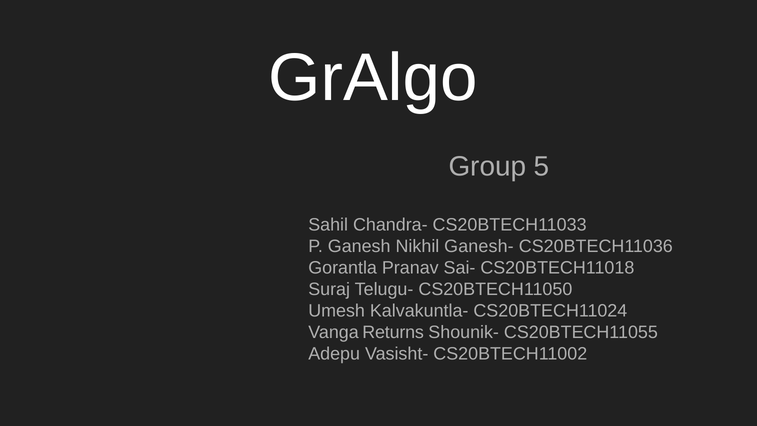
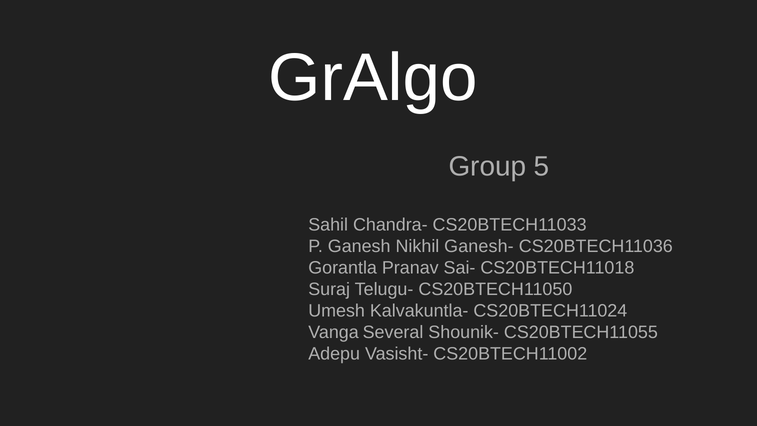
Returns: Returns -> Several
